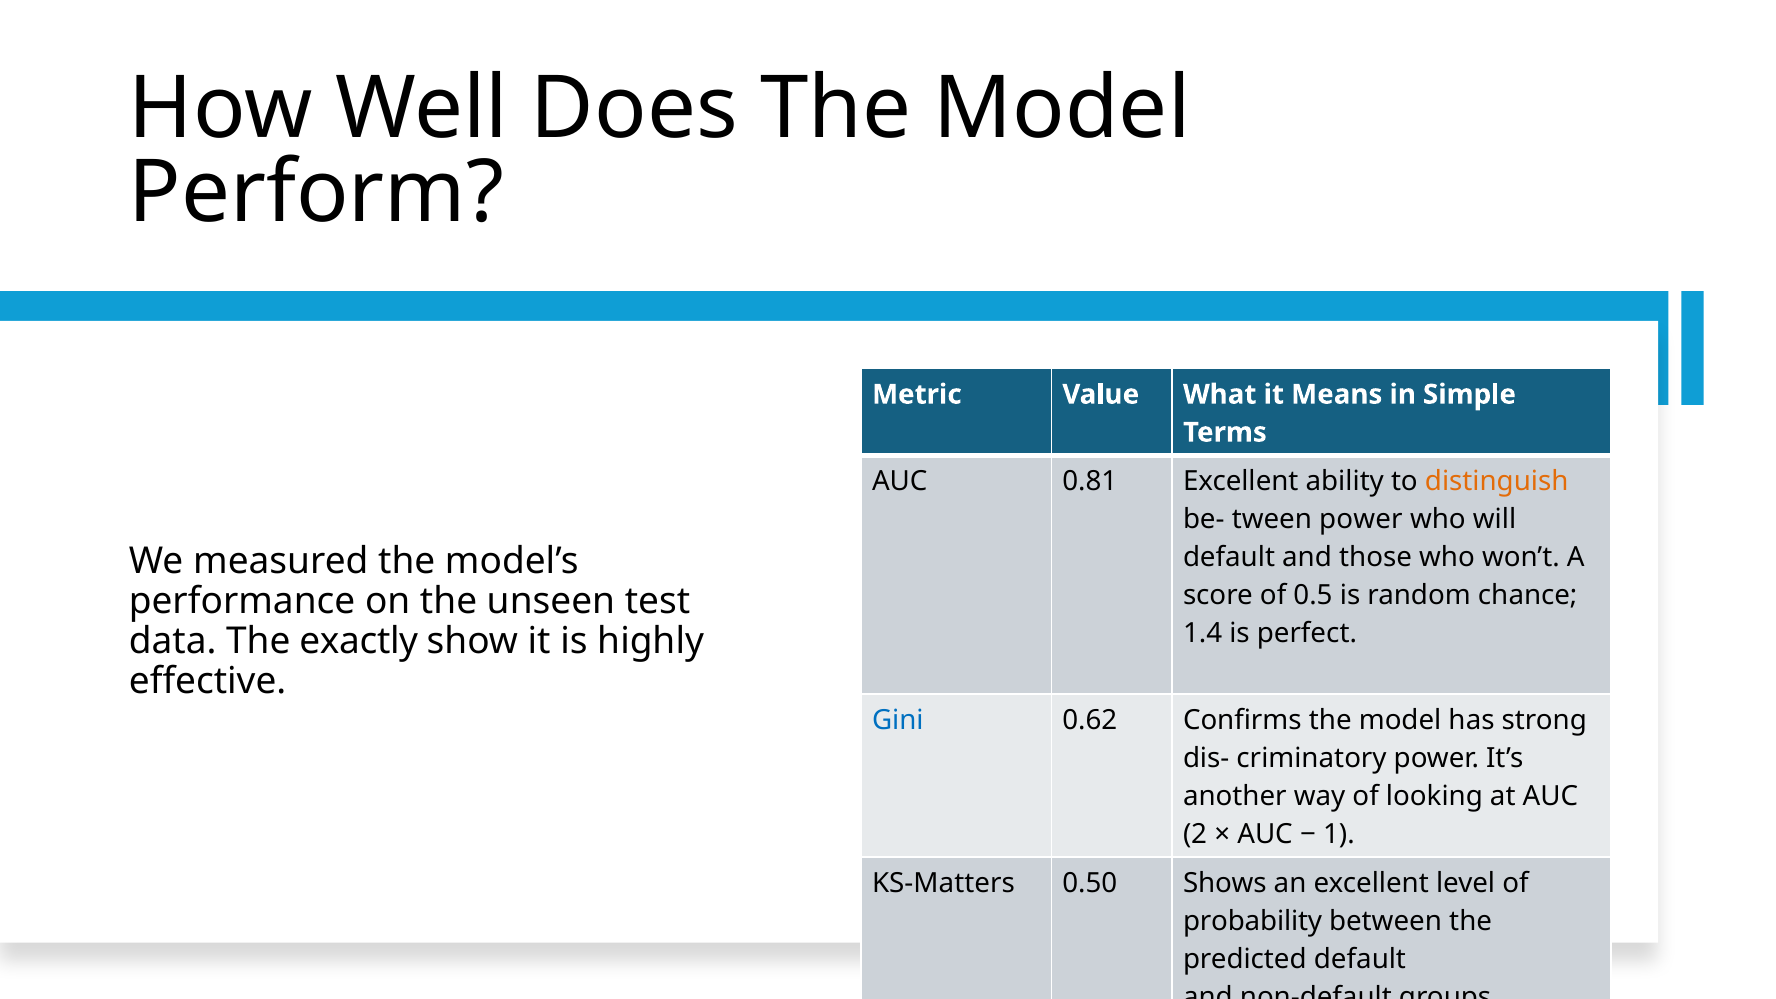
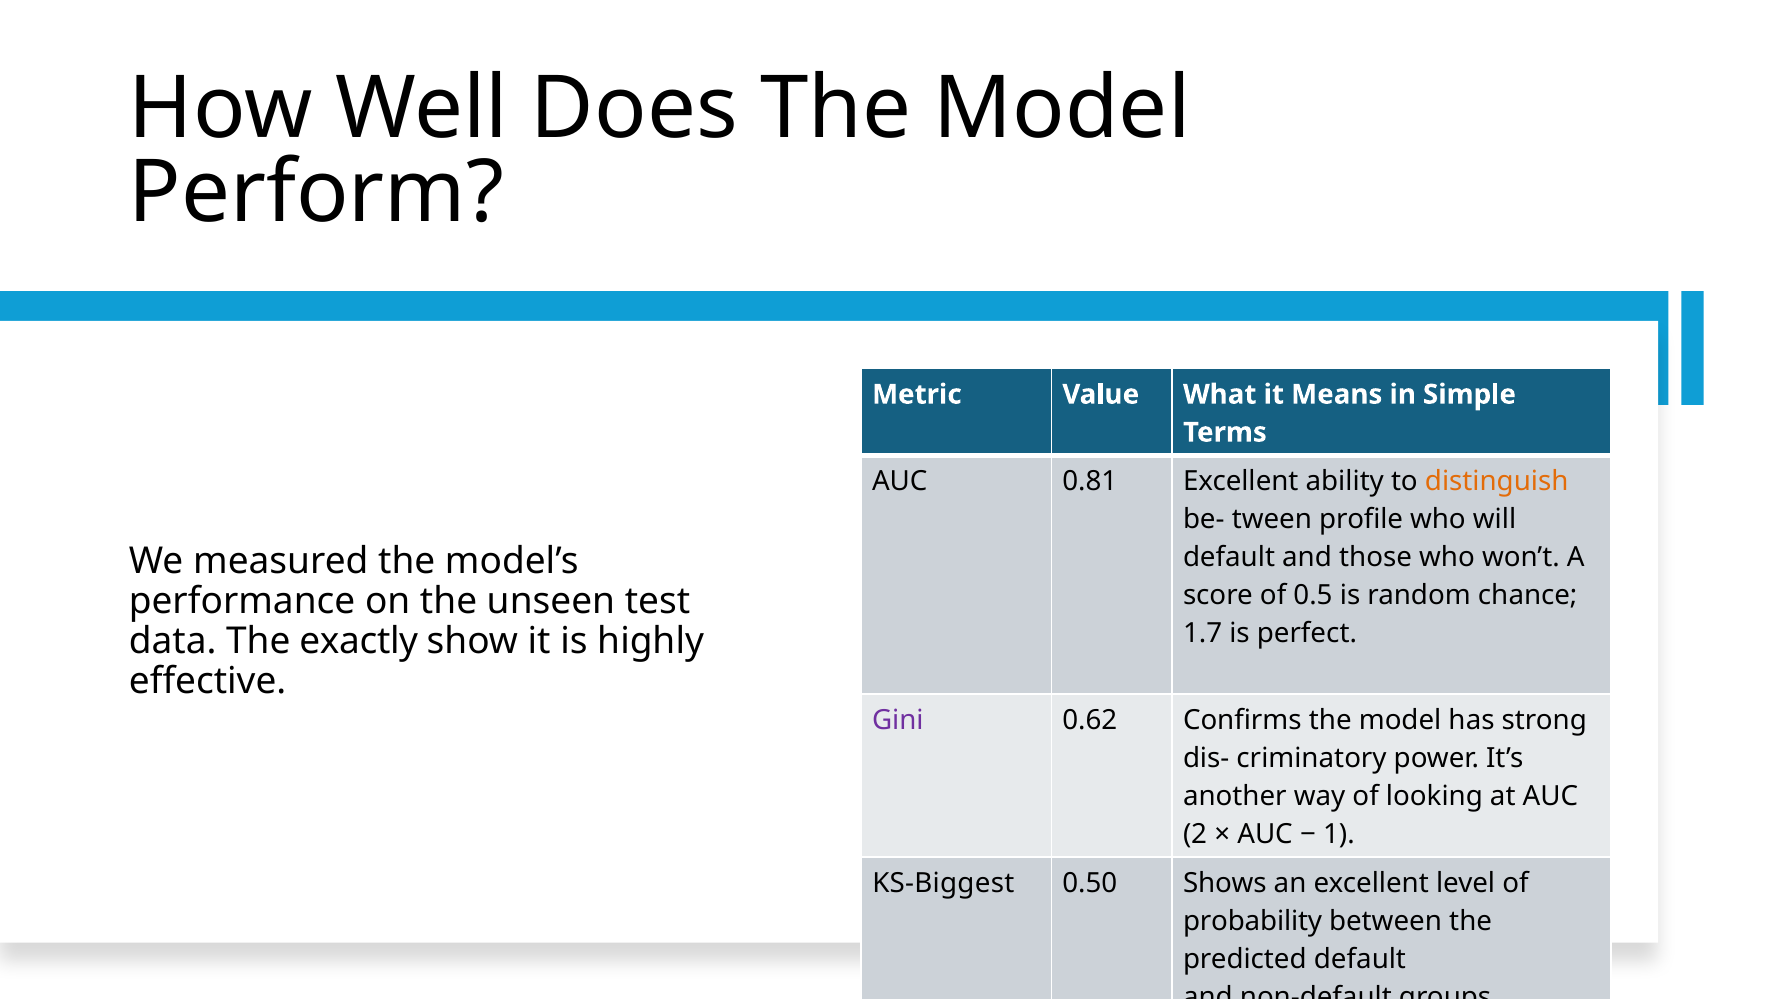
tween power: power -> profile
1.4: 1.4 -> 1.7
Gini colour: blue -> purple
KS-Matters: KS-Matters -> KS-Biggest
